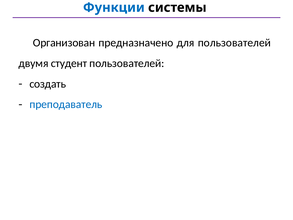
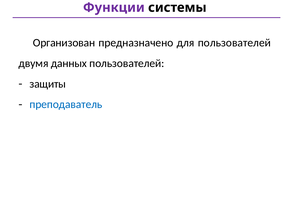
Функции colour: blue -> purple
студент: студент -> данных
создать: создать -> защиты
